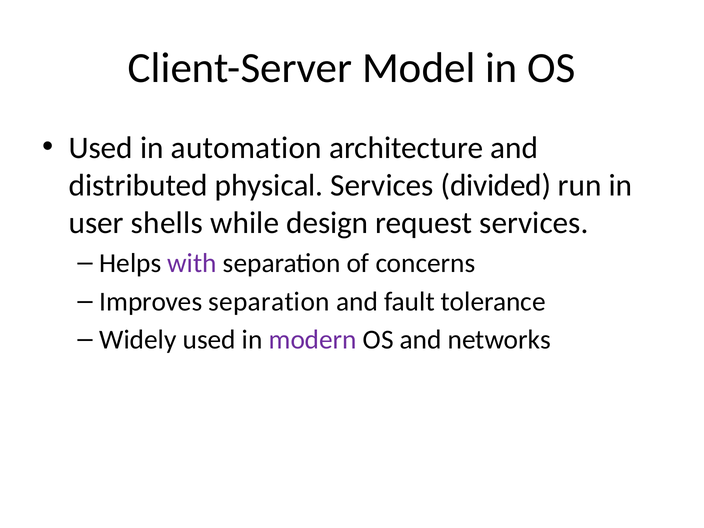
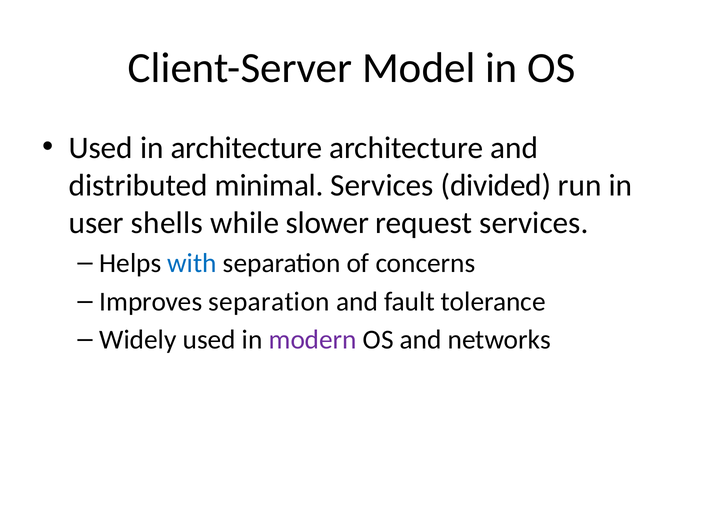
in automation: automation -> architecture
physical: physical -> minimal
design: design -> slower
with colour: purple -> blue
